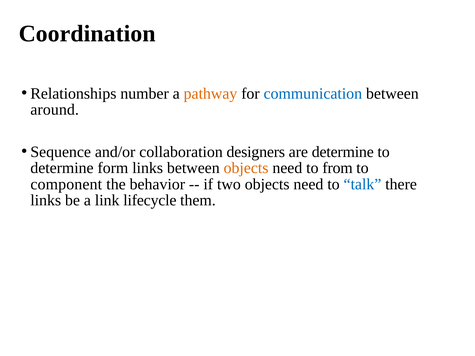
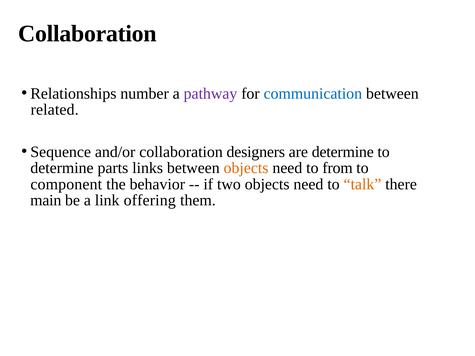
Coordination at (87, 34): Coordination -> Collaboration
pathway colour: orange -> purple
around: around -> related
form: form -> parts
talk colour: blue -> orange
links at (46, 200): links -> main
lifecycle: lifecycle -> offering
